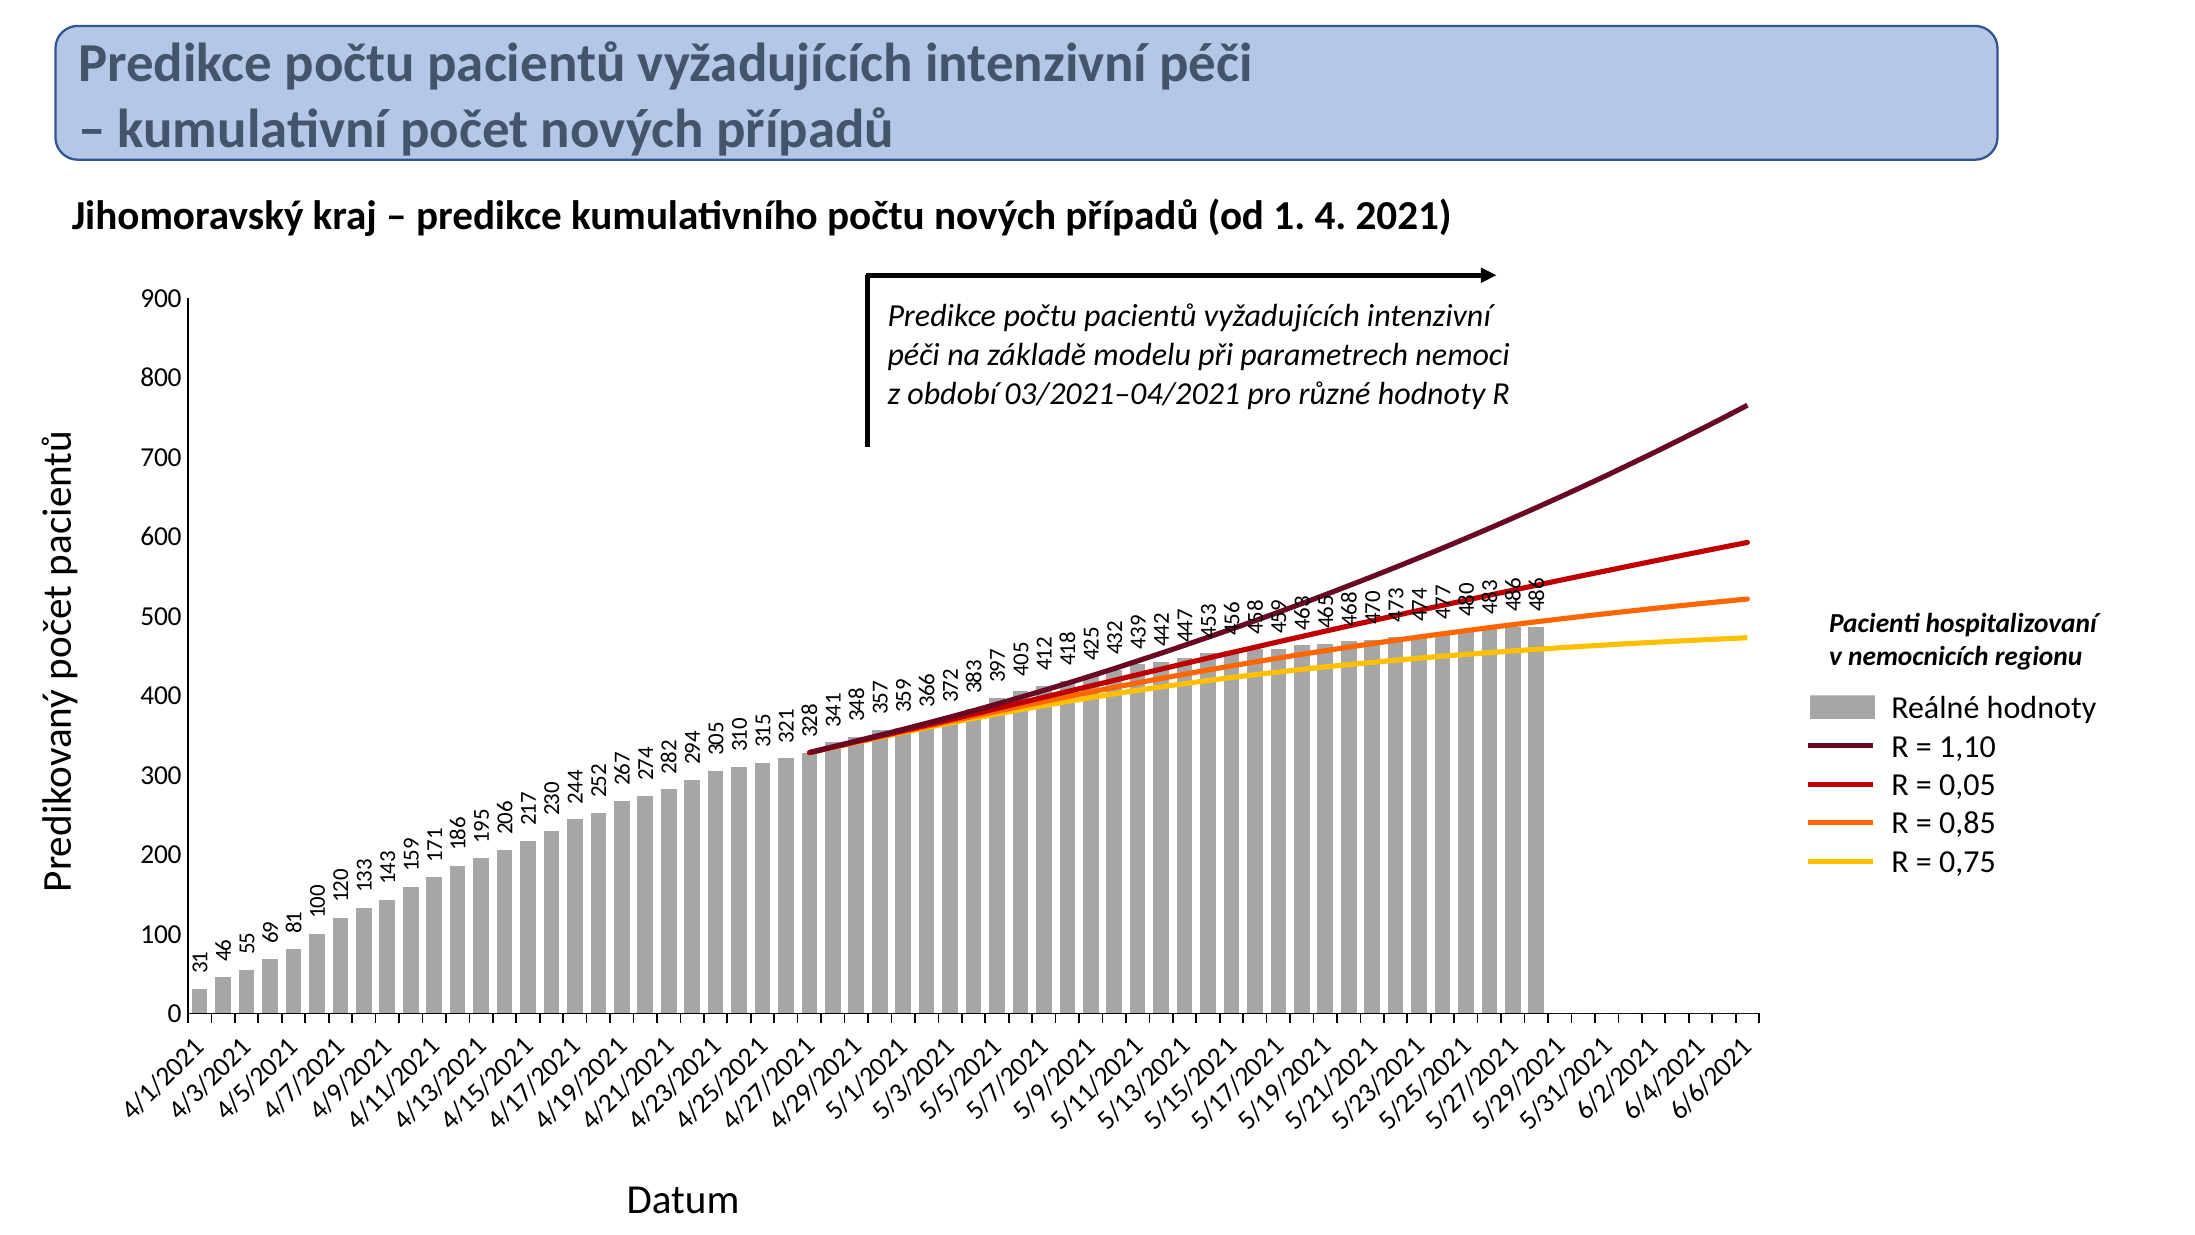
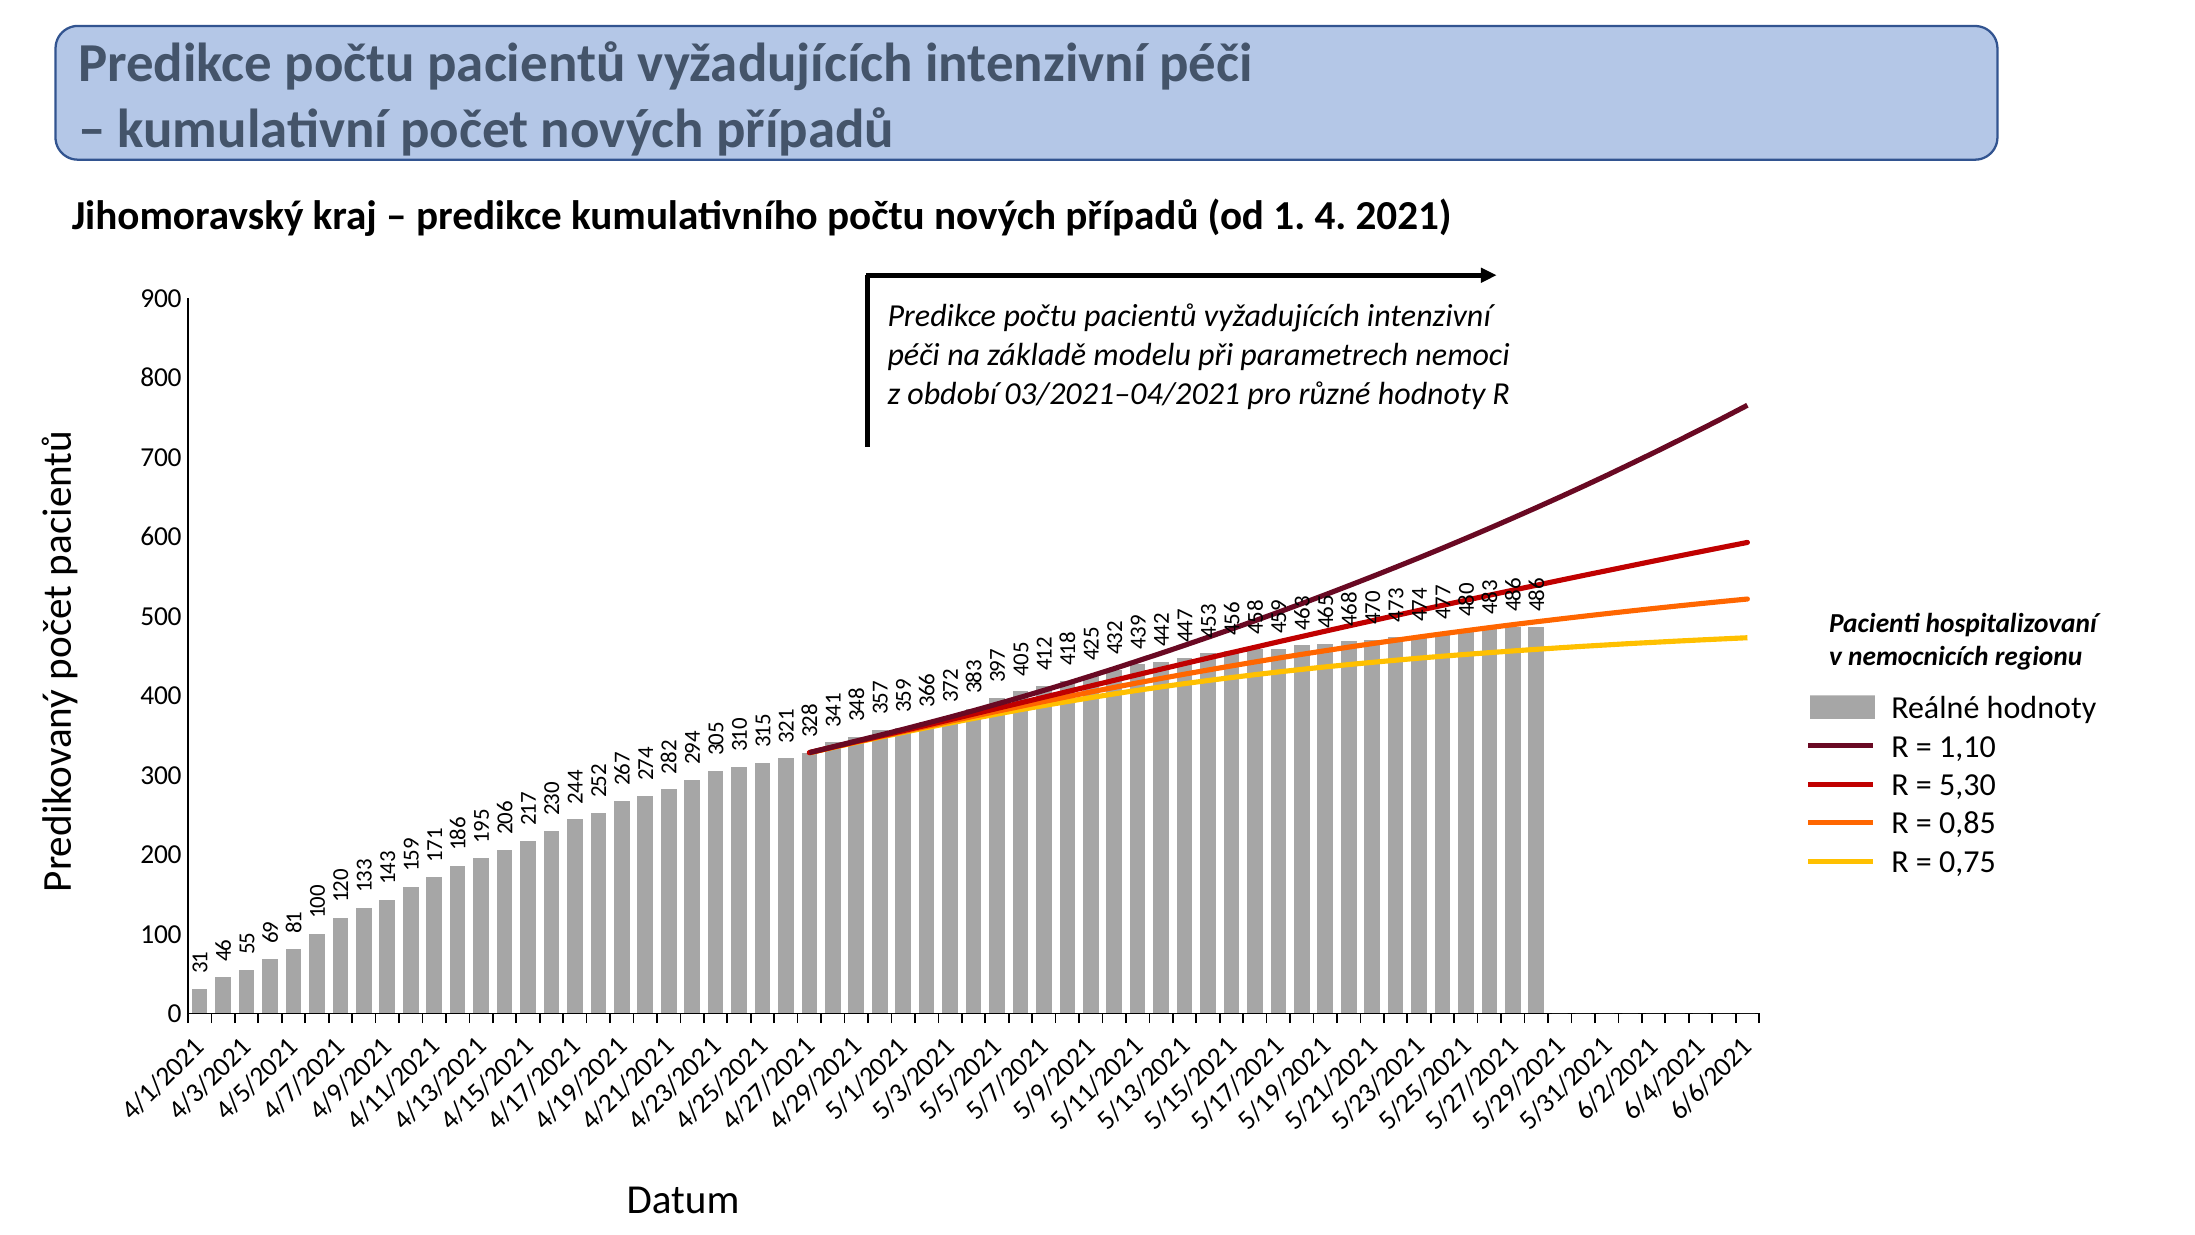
0,05: 0,05 -> 5,30
